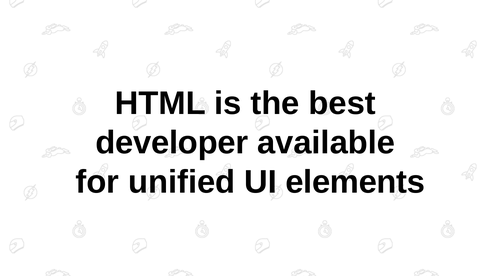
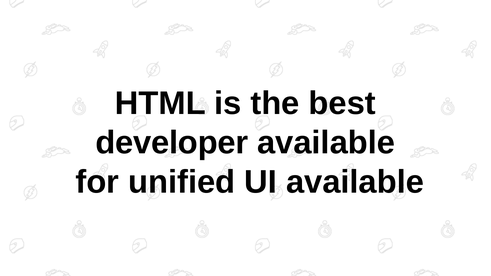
UI elements: elements -> available
